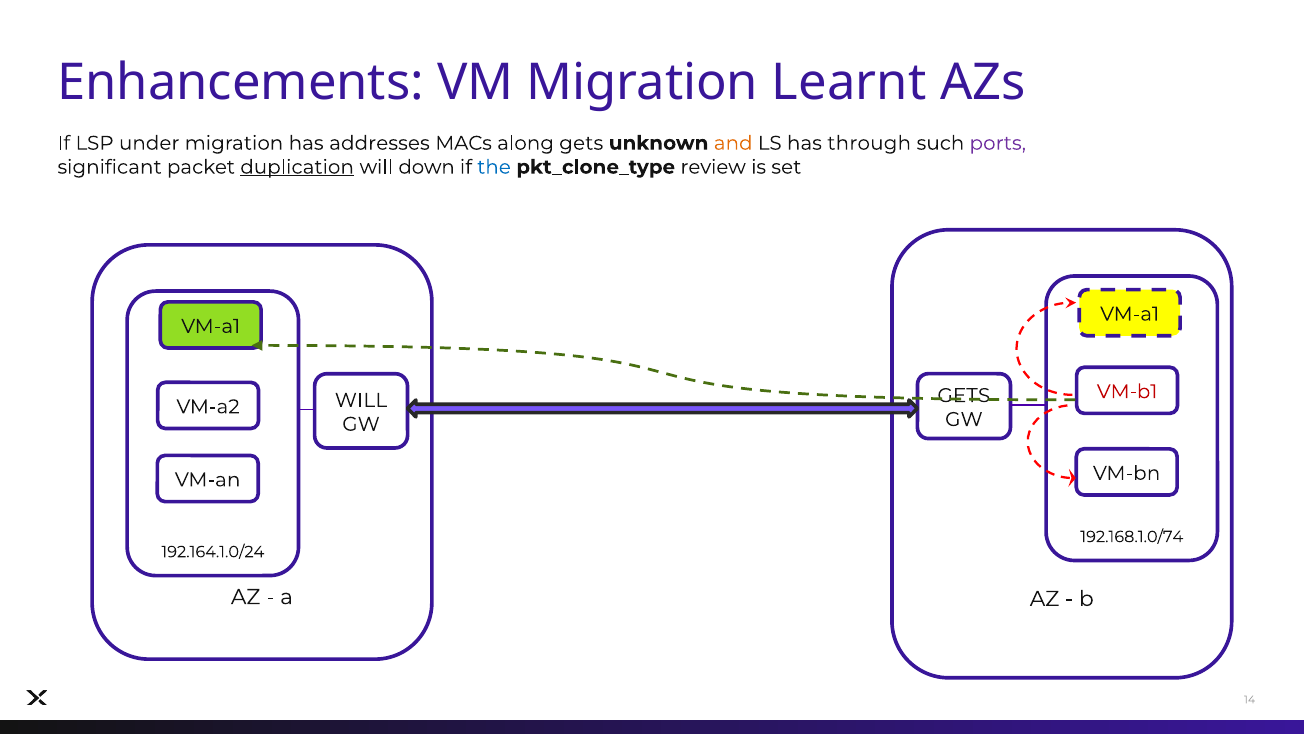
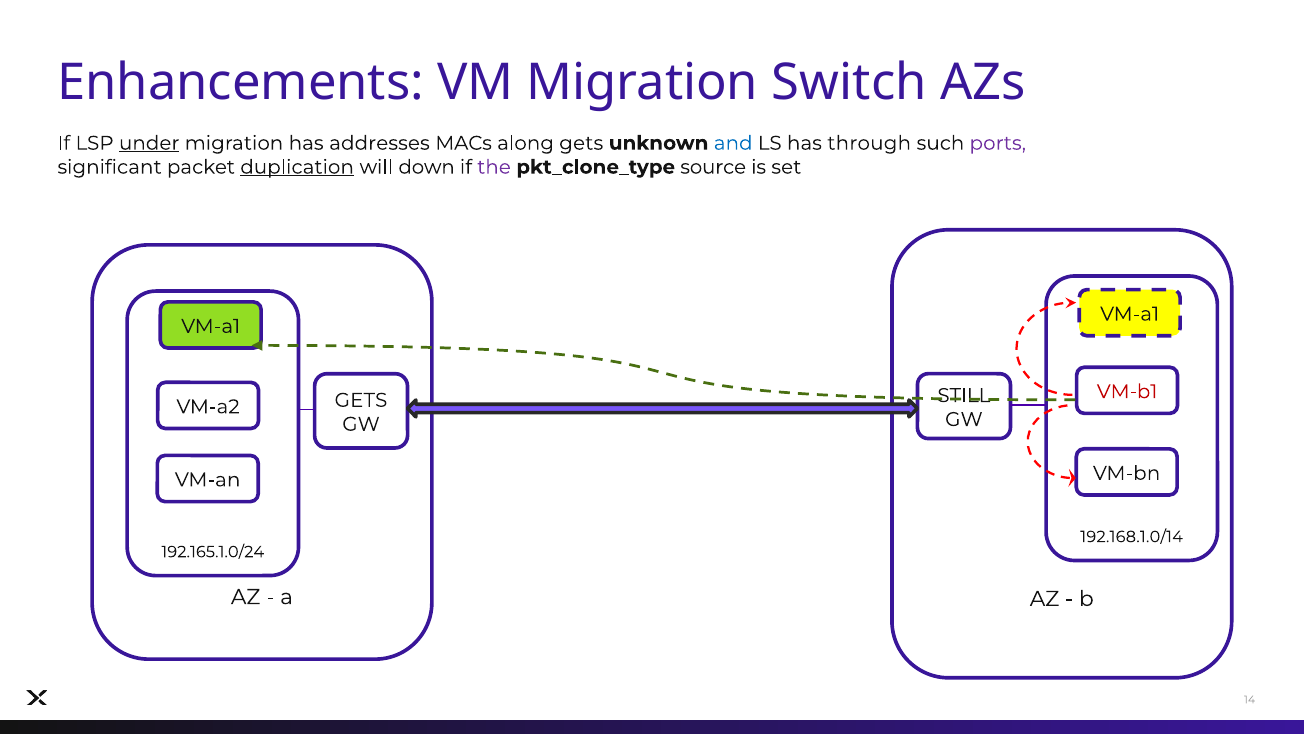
Learnt: Learnt -> Switch
under underline: none -> present
and colour: orange -> blue
the colour: blue -> purple
review: review -> source
GETS at (964, 395): GETS -> STILL
WILL at (361, 400): WILL -> GETS
192.168.1.0/74: 192.168.1.0/74 -> 192.168.1.0/14
192.164.1.0/24: 192.164.1.0/24 -> 192.165.1.0/24
